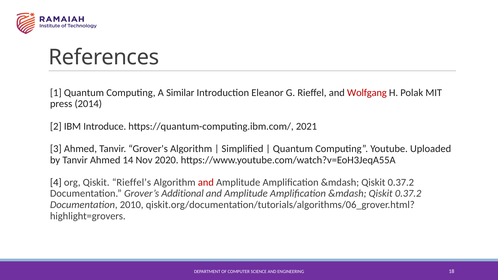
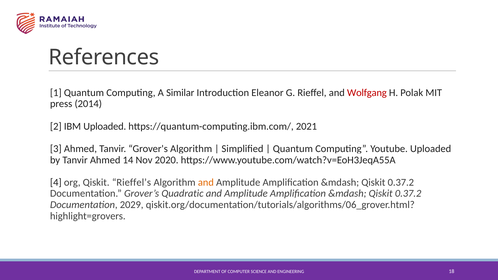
IBM Introduce: Introduce -> Uploaded
and at (206, 182) colour: red -> orange
Additional: Additional -> Quadratic
2010: 2010 -> 2029
